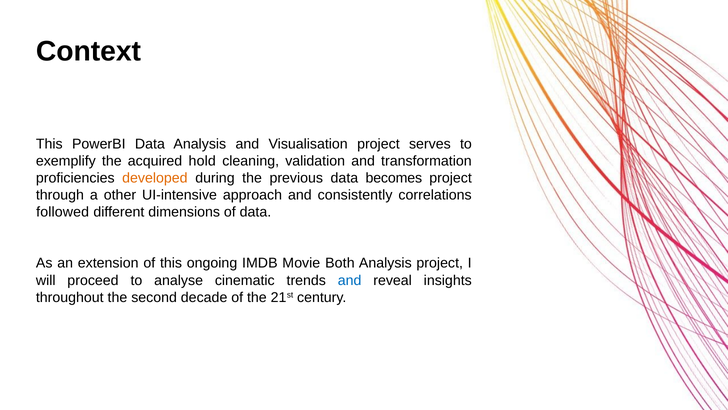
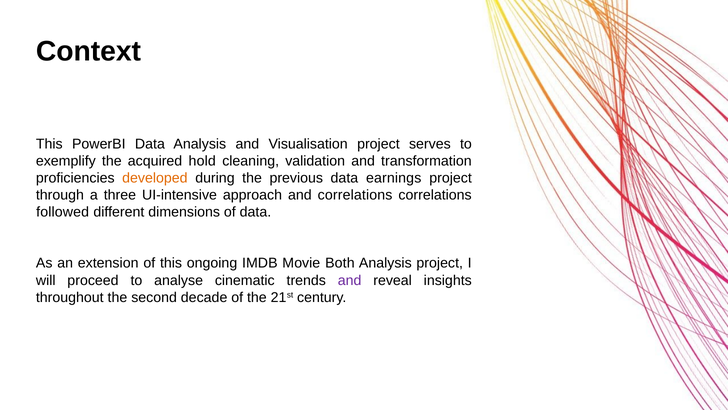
becomes: becomes -> earnings
other: other -> three
and consistently: consistently -> correlations
and at (350, 280) colour: blue -> purple
